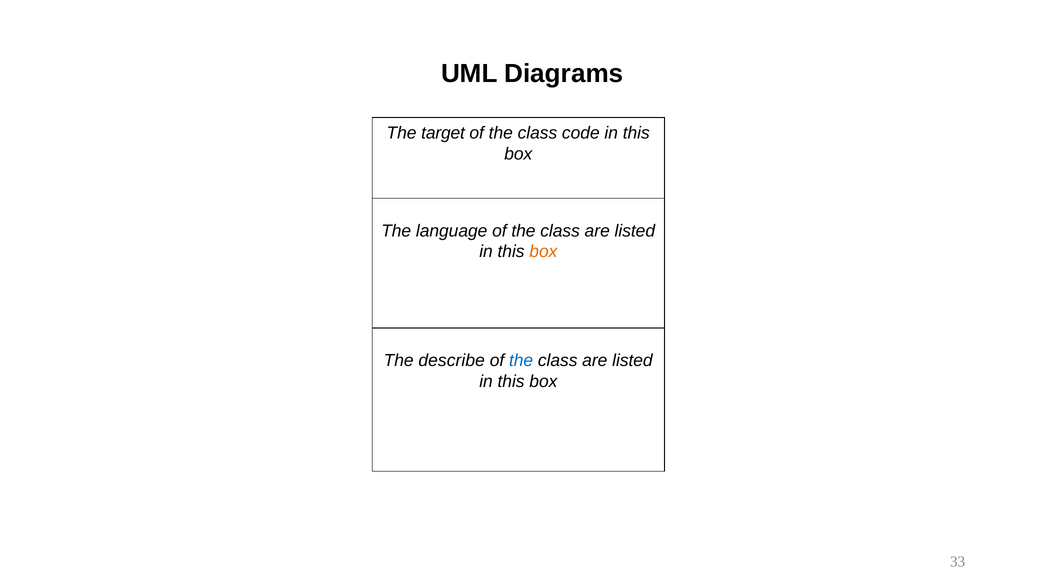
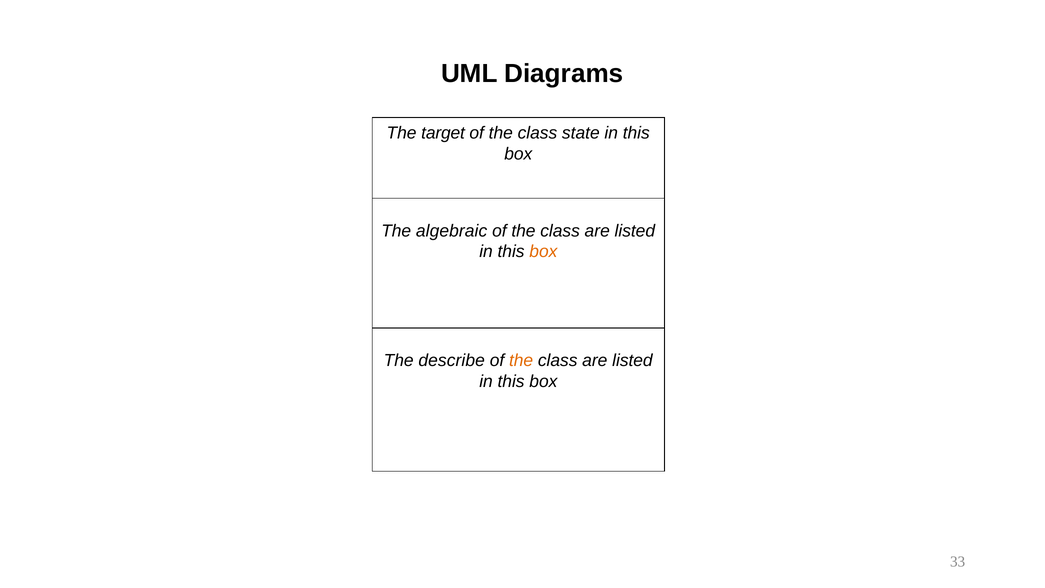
code: code -> state
language: language -> algebraic
the at (521, 360) colour: blue -> orange
